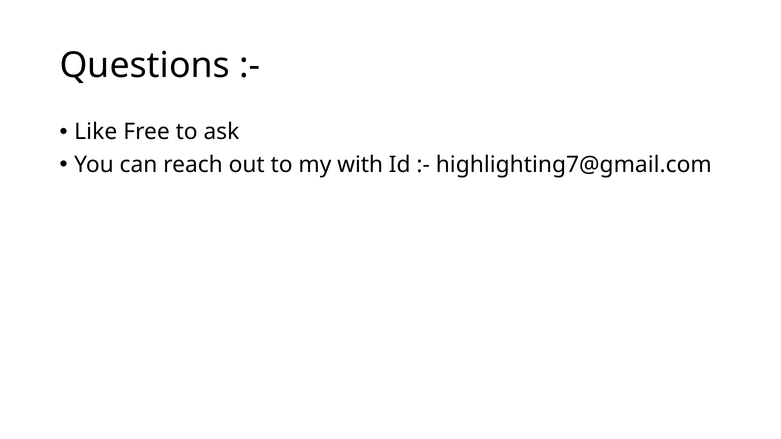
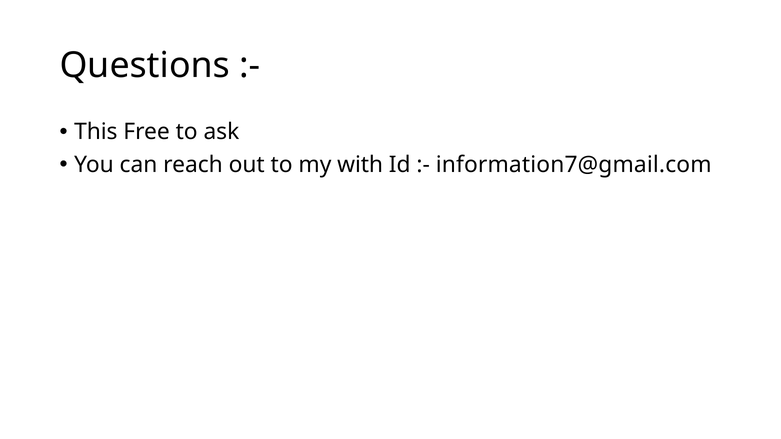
Like: Like -> This
highlighting7@gmail.com: highlighting7@gmail.com -> information7@gmail.com
